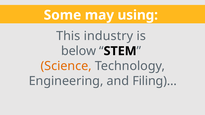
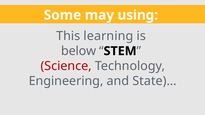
industry: industry -> learning
Science colour: orange -> red
Filing)…: Filing)… -> State)…
